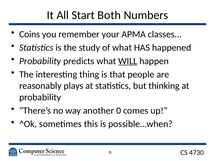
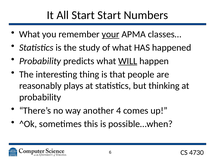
Start Both: Both -> Start
Coins at (30, 34): Coins -> What
your underline: none -> present
0: 0 -> 4
